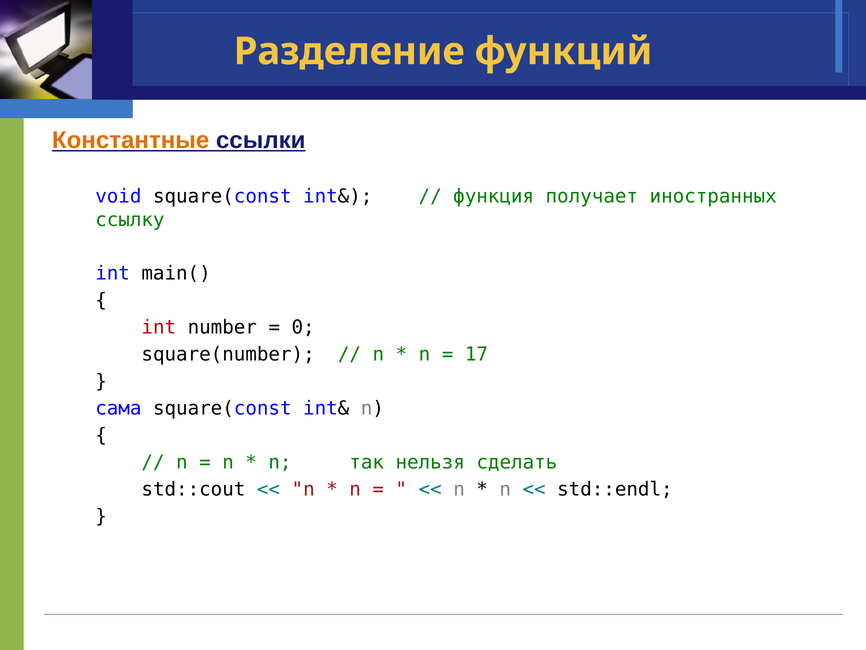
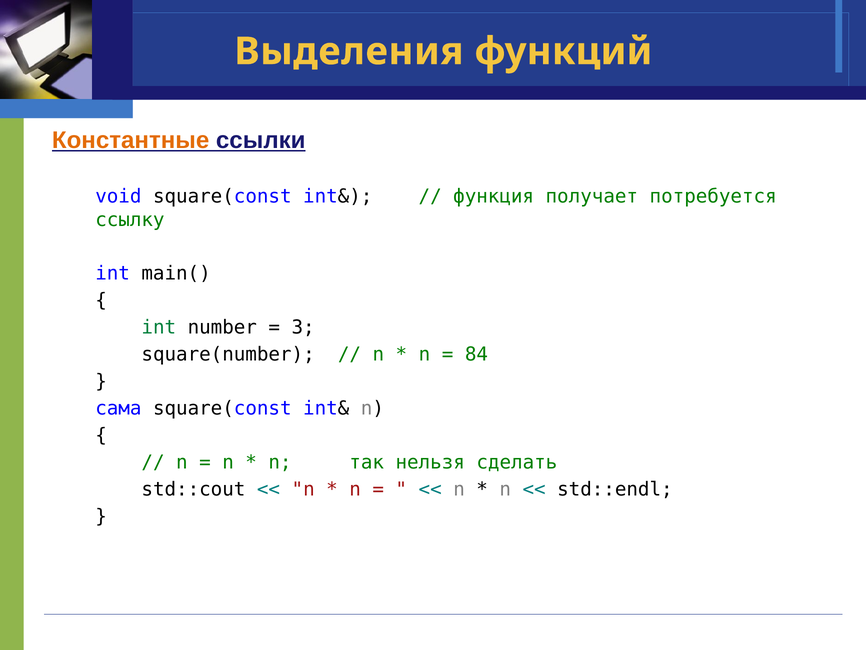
Разделение: Разделение -> Выделения
иностранных: иностранных -> потребуется
int at (159, 327) colour: red -> green
0: 0 -> 3
17: 17 -> 84
